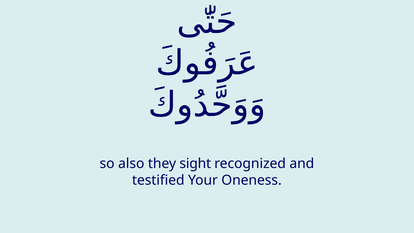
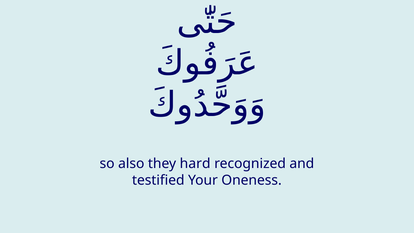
sight: sight -> hard
